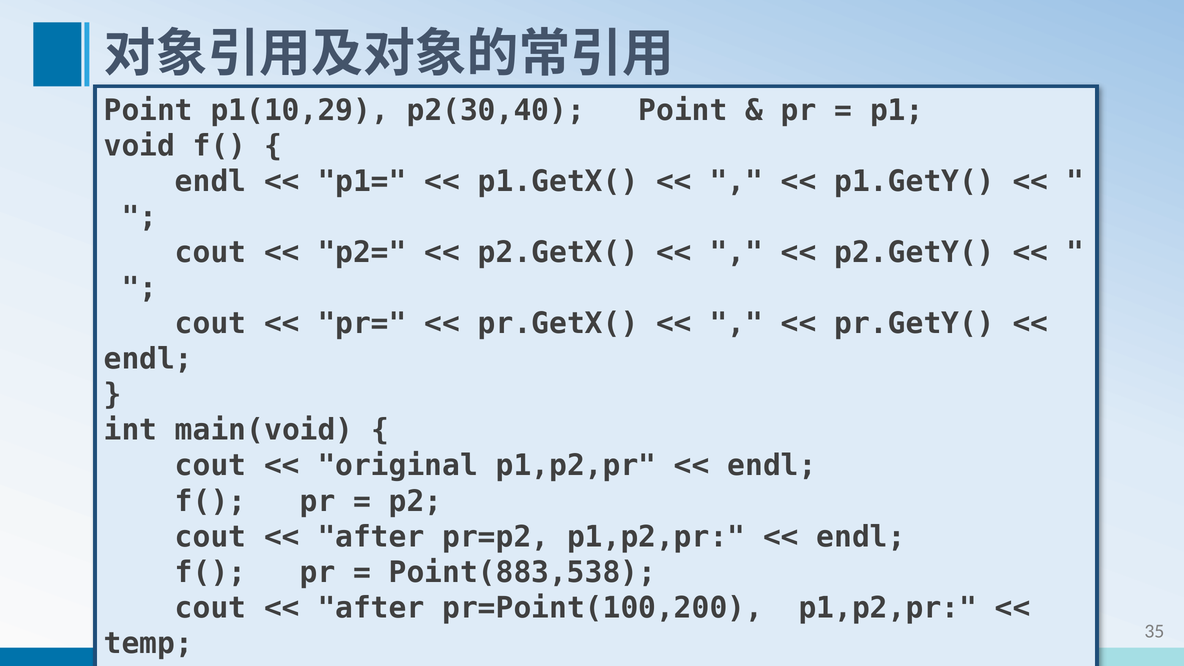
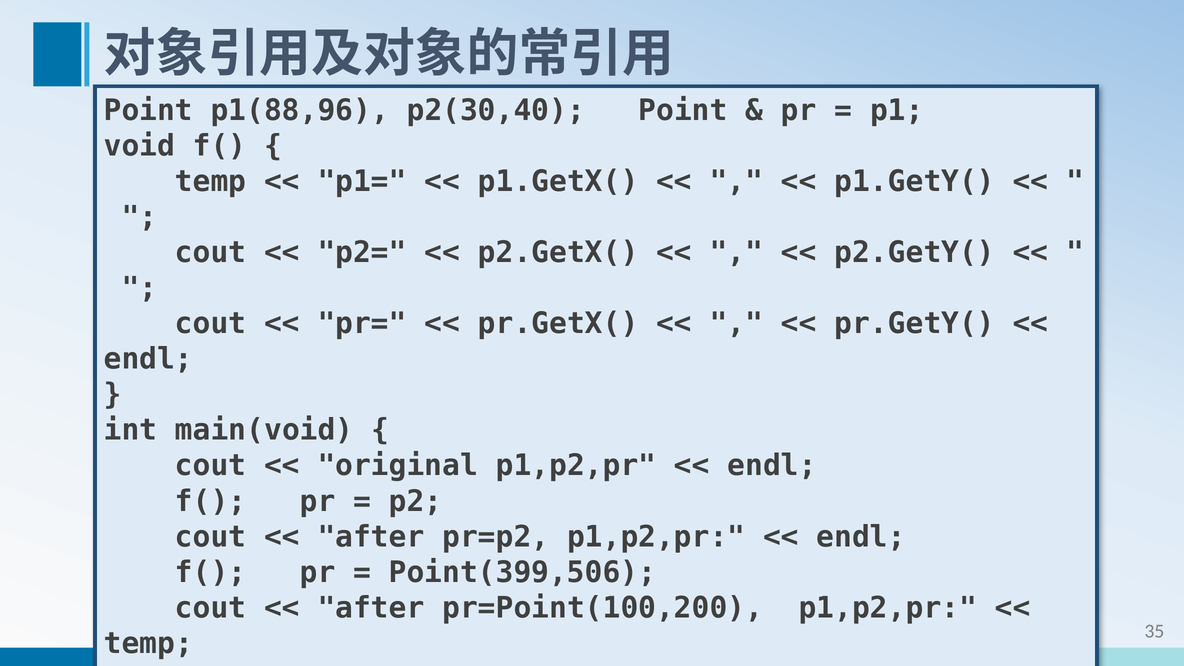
p1(10,29: p1(10,29 -> p1(88,96
endl at (211, 182): endl -> temp
Point(883,538: Point(883,538 -> Point(399,506
